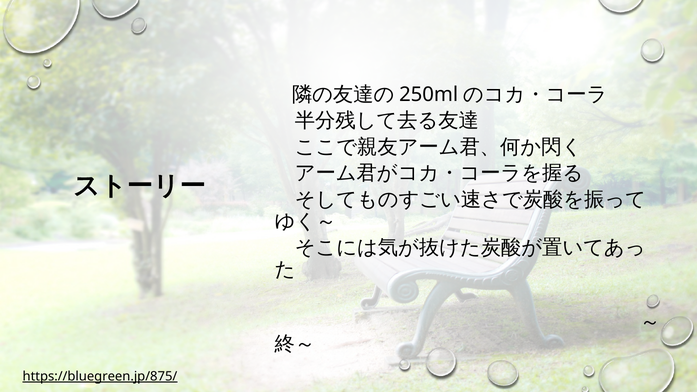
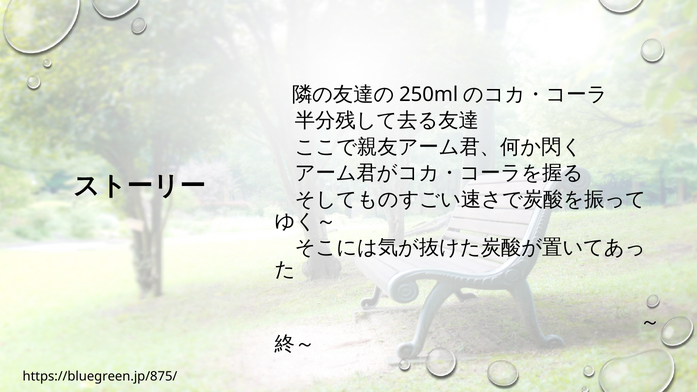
https://bluegreen.jp/875/ underline: present -> none
